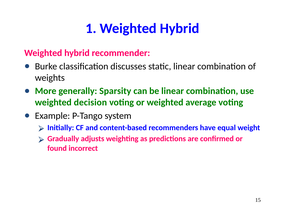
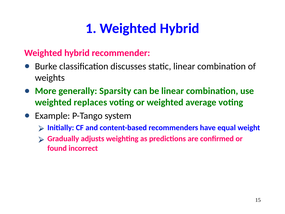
decision: decision -> replaces
